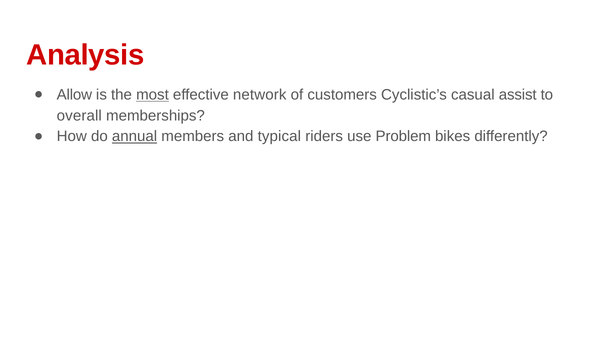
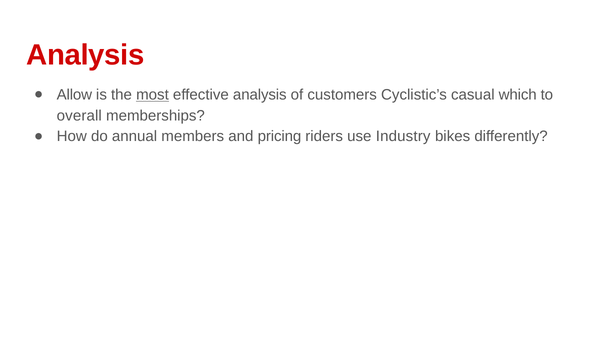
effective network: network -> analysis
assist: assist -> which
annual underline: present -> none
typical: typical -> pricing
Problem: Problem -> Industry
